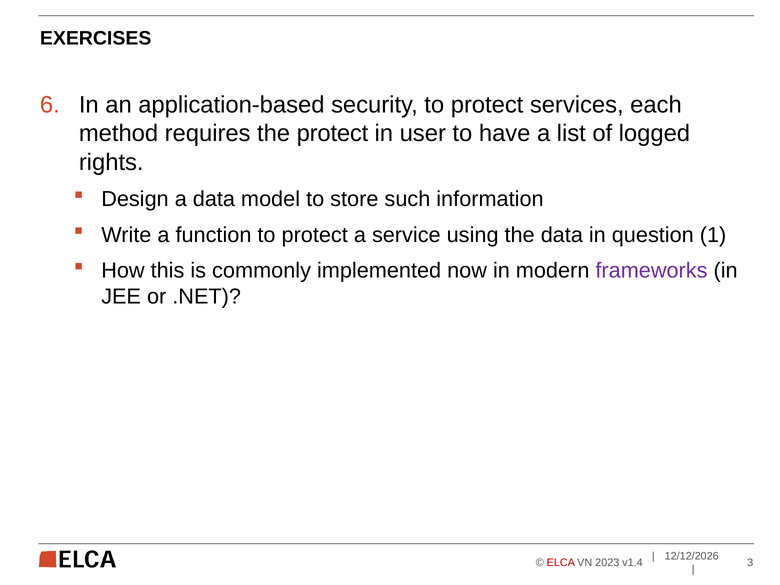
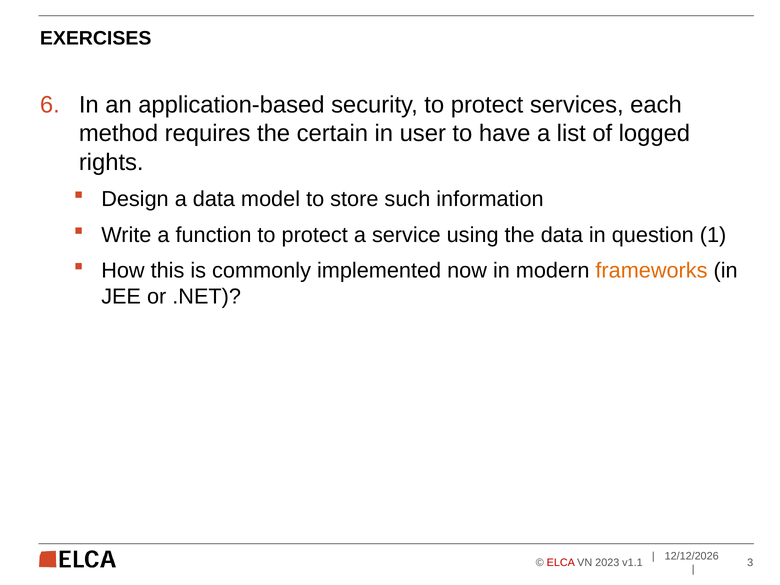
the protect: protect -> certain
frameworks colour: purple -> orange
v1.4: v1.4 -> v1.1
